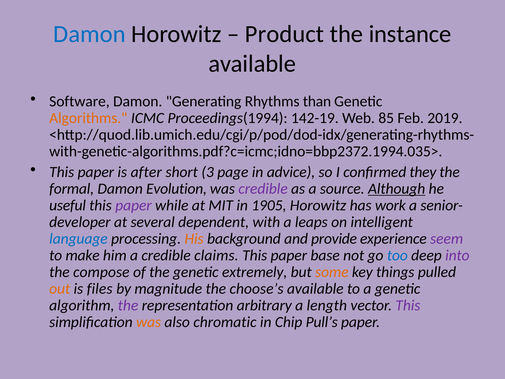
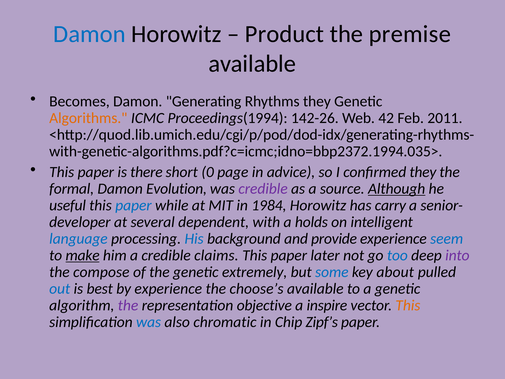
instance: instance -> premise
Software: Software -> Becomes
Rhythms than: than -> they
142-19: 142-19 -> 142-26
85: 85 -> 42
2019: 2019 -> 2011
after: after -> there
3: 3 -> 0
paper at (133, 205) colour: purple -> blue
1905: 1905 -> 1984
work: work -> carry
leaps: leaps -> holds
His colour: orange -> blue
seem colour: purple -> blue
make underline: none -> present
base: base -> later
some colour: orange -> blue
things: things -> about
out colour: orange -> blue
files: files -> best
by magnitude: magnitude -> experience
arbitrary: arbitrary -> objective
length: length -> inspire
This at (408, 305) colour: purple -> orange
was at (149, 322) colour: orange -> blue
Pull’s: Pull’s -> Zipf’s
